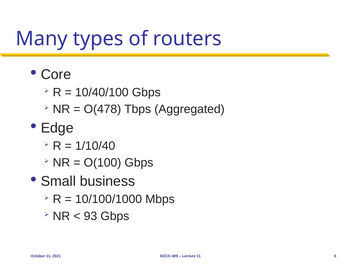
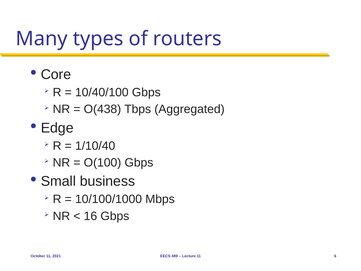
O(478: O(478 -> O(438
93: 93 -> 16
